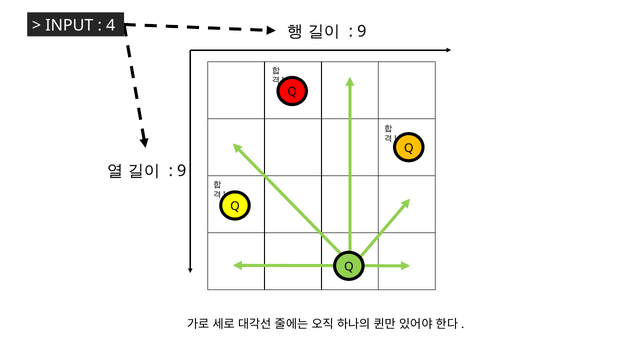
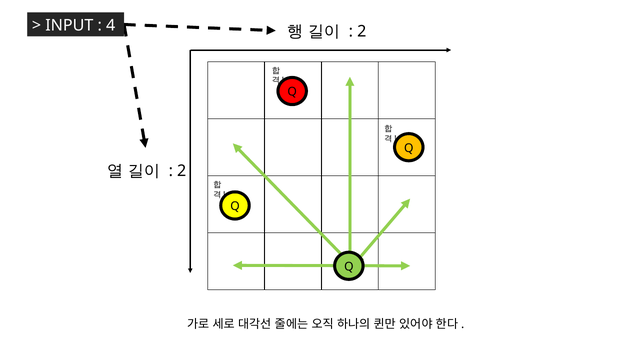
9 at (362, 32): 9 -> 2
9 at (182, 171): 9 -> 2
